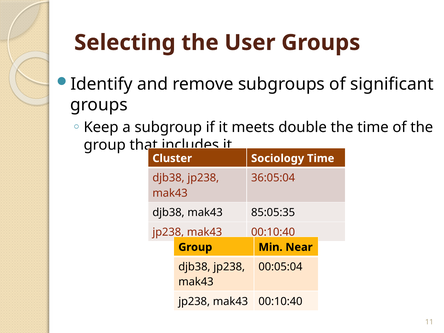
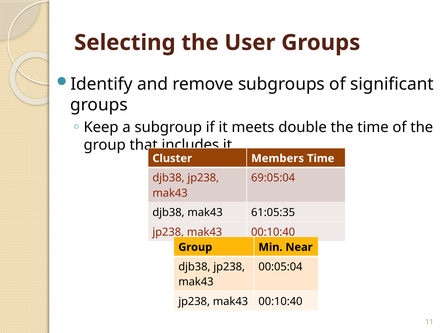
Sociology: Sociology -> Members
36:05:04: 36:05:04 -> 69:05:04
85:05:35: 85:05:35 -> 61:05:35
